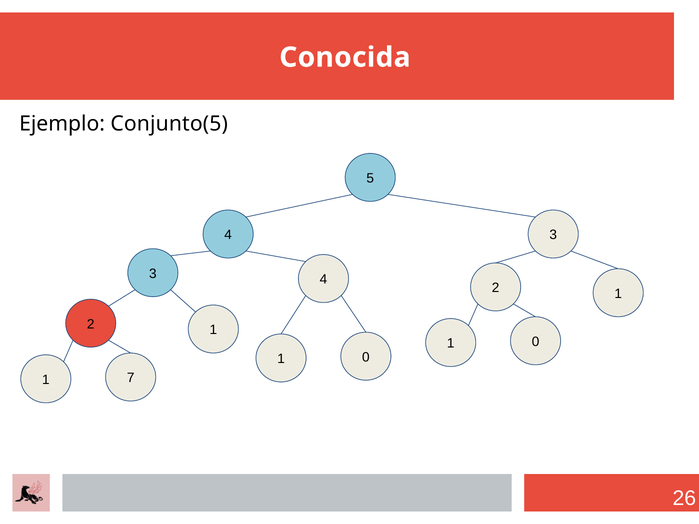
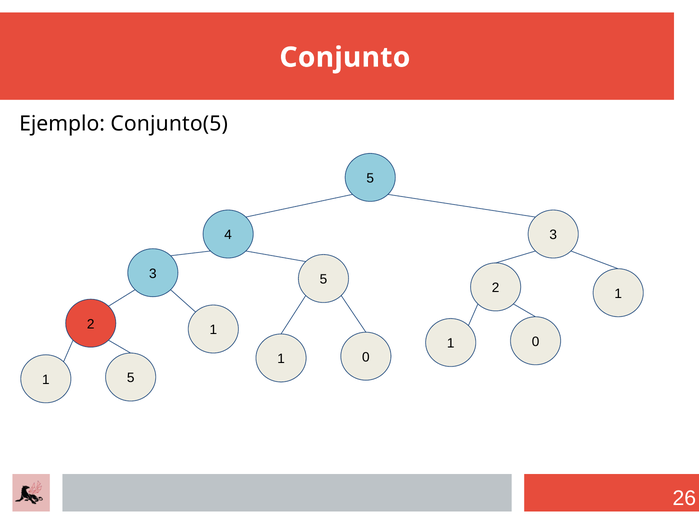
Conocida: Conocida -> Conjunto
3 4: 4 -> 5
1 7: 7 -> 5
